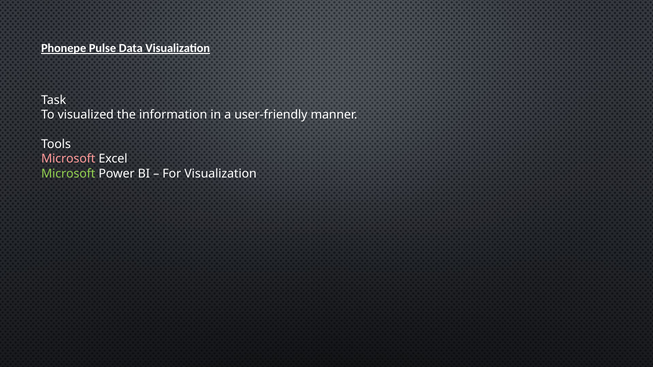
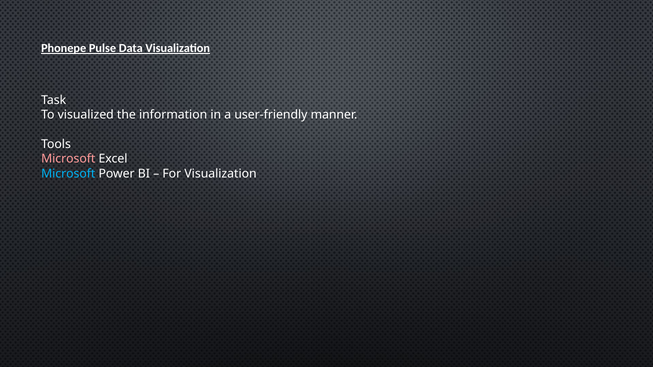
Microsoft at (68, 174) colour: light green -> light blue
